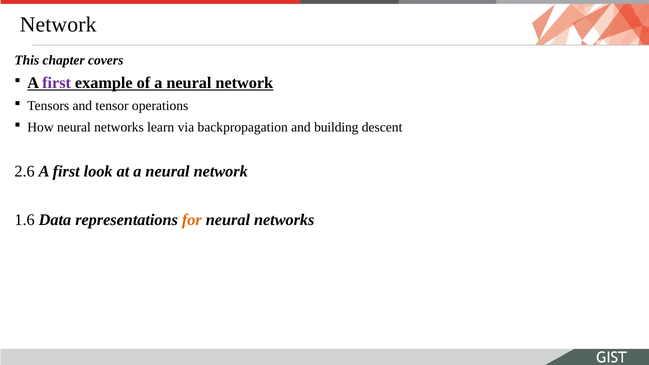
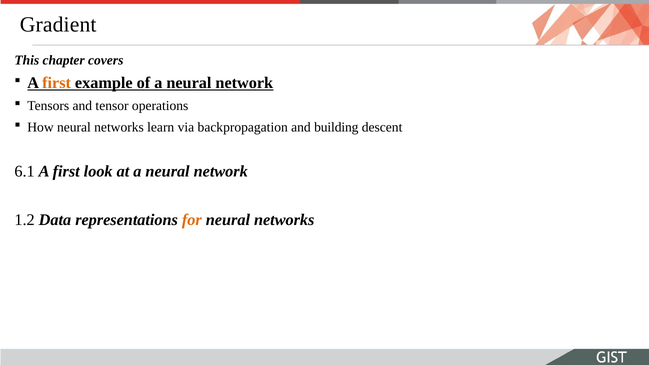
Network at (58, 25): Network -> Gradient
first at (57, 83) colour: purple -> orange
2.6: 2.6 -> 6.1
1.6: 1.6 -> 1.2
